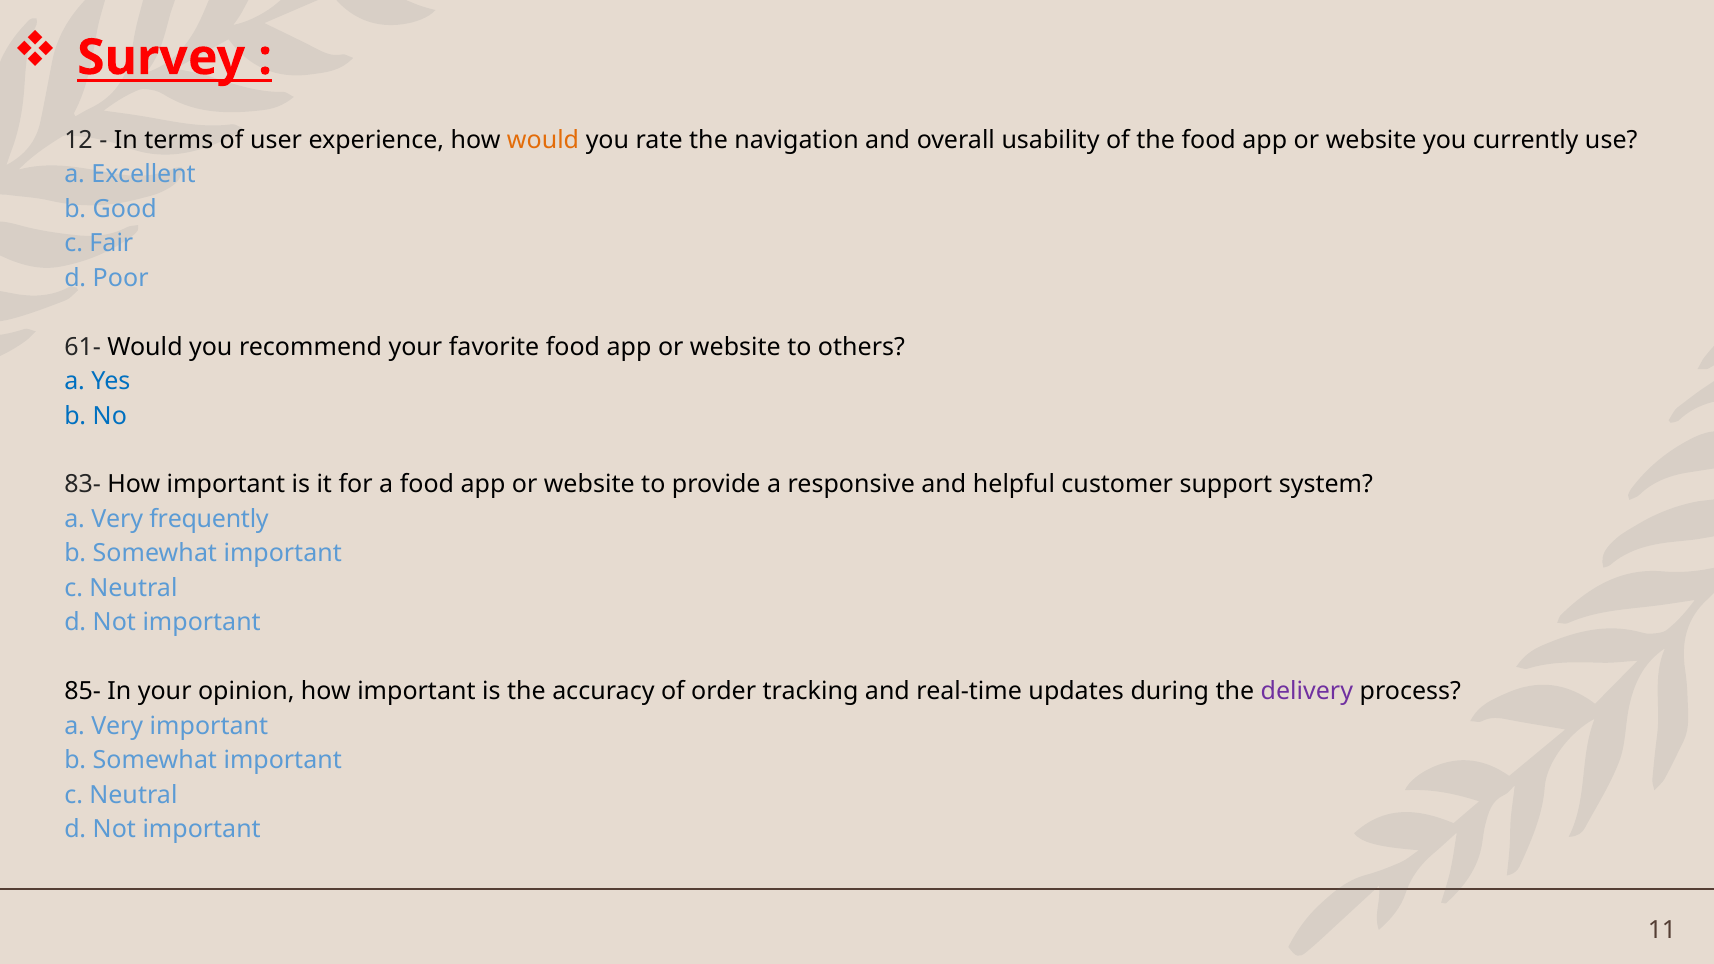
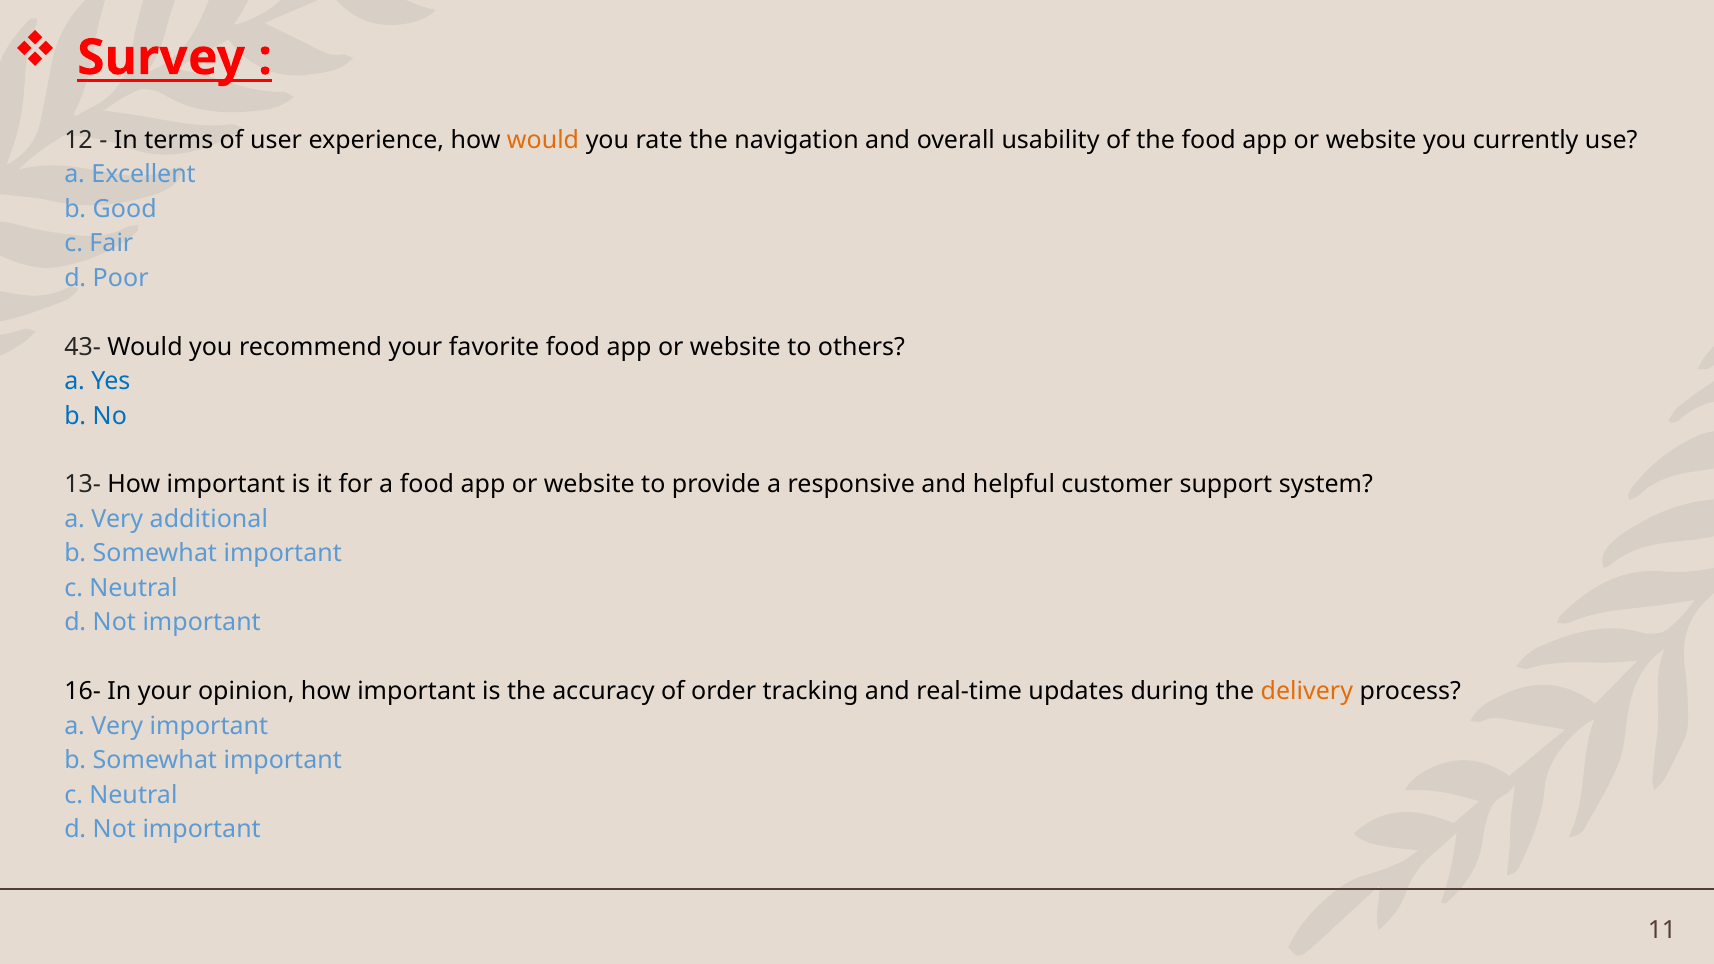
61-: 61- -> 43-
83-: 83- -> 13-
frequently: frequently -> additional
85-: 85- -> 16-
delivery colour: purple -> orange
